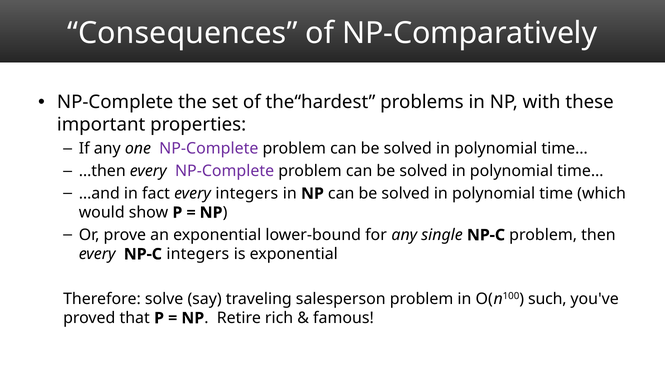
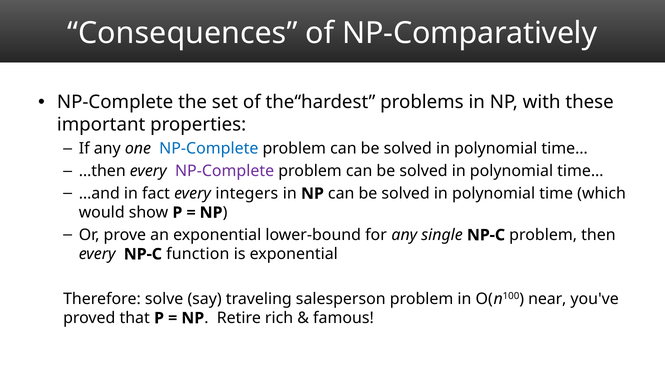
NP-Complete at (209, 149) colour: purple -> blue
NP-C integers: integers -> function
such: such -> near
